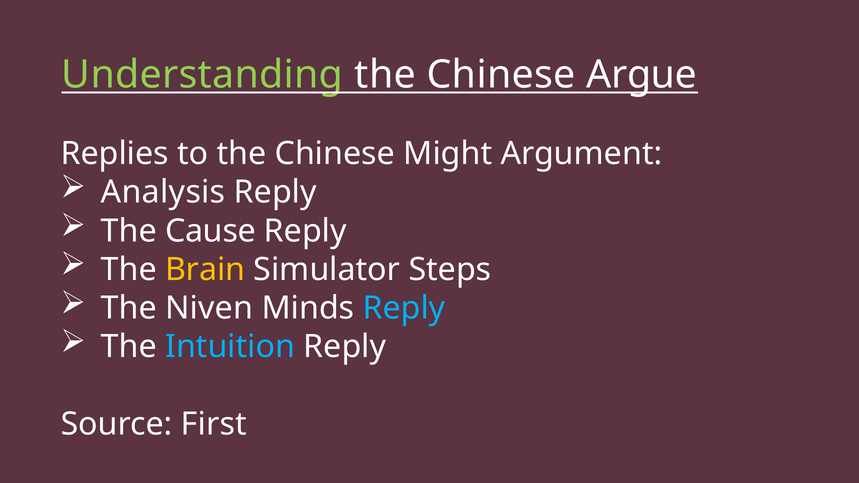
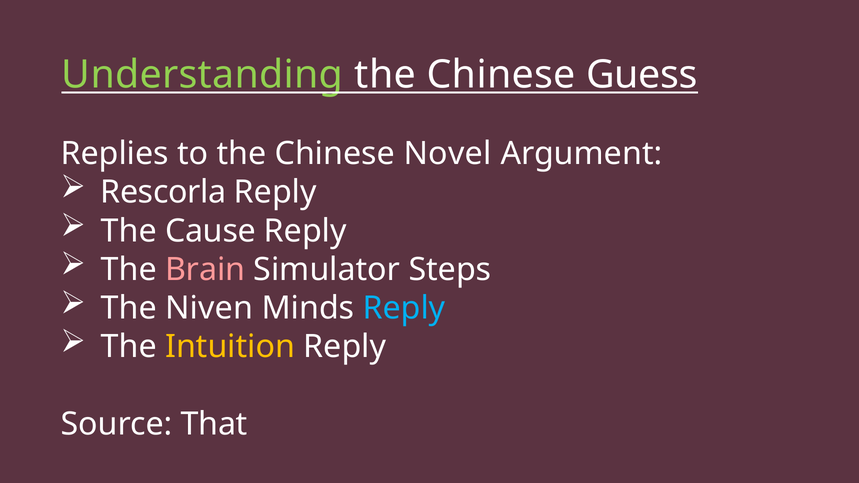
Argue: Argue -> Guess
Might: Might -> Novel
Analysis: Analysis -> Rescorla
Brain colour: yellow -> pink
Intuition colour: light blue -> yellow
First: First -> That
